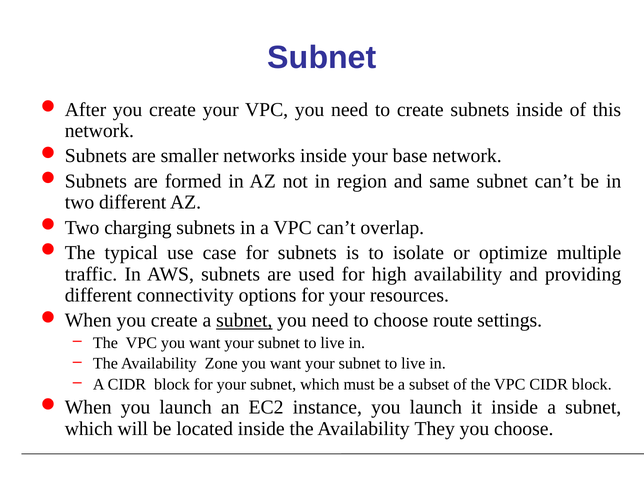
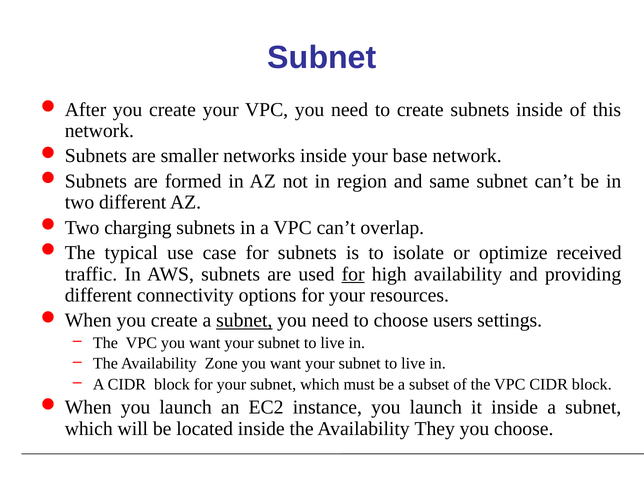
multiple: multiple -> received
for at (353, 274) underline: none -> present
route: route -> users
